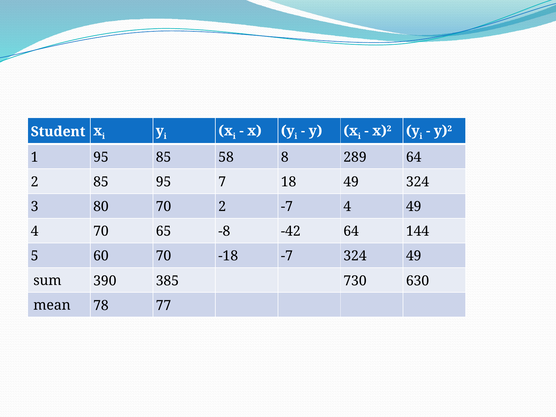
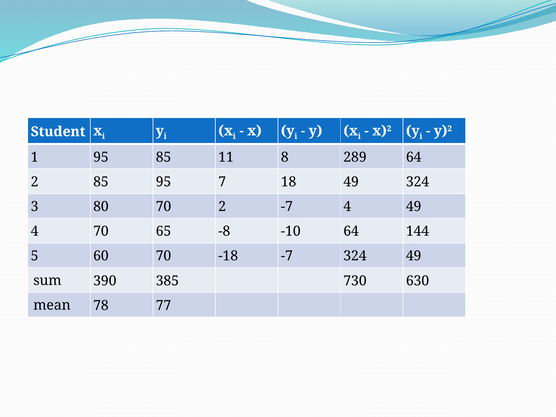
58: 58 -> 11
-42: -42 -> -10
